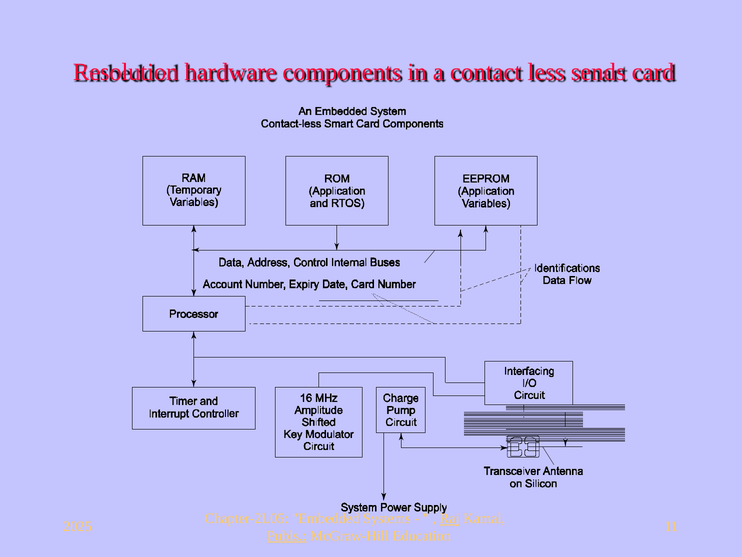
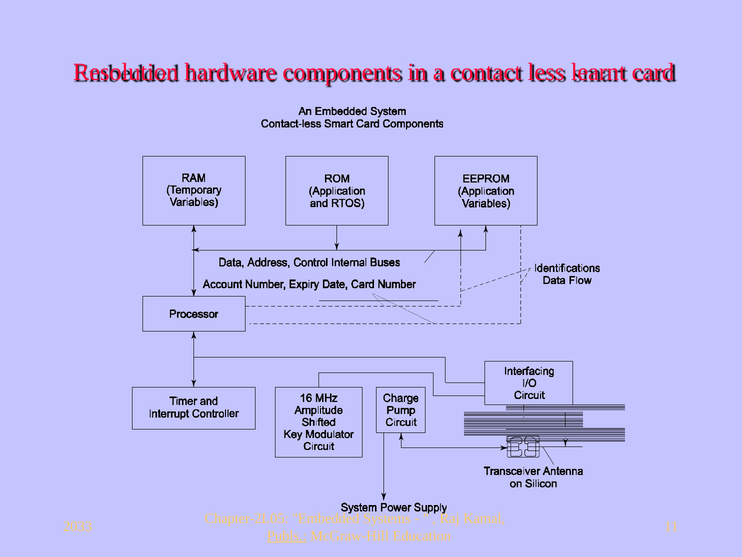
sends: sends -> learnt
Raj underline: present -> none
2025: 2025 -> 2033
